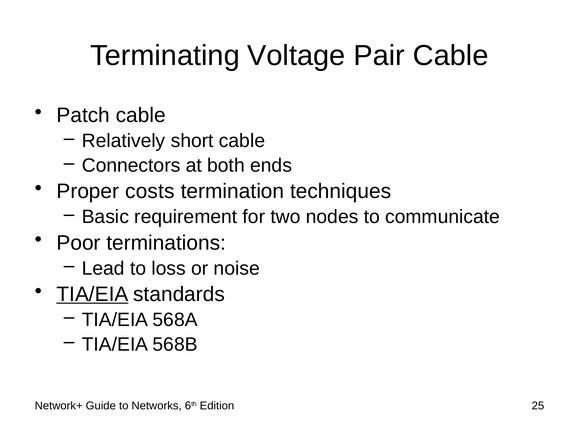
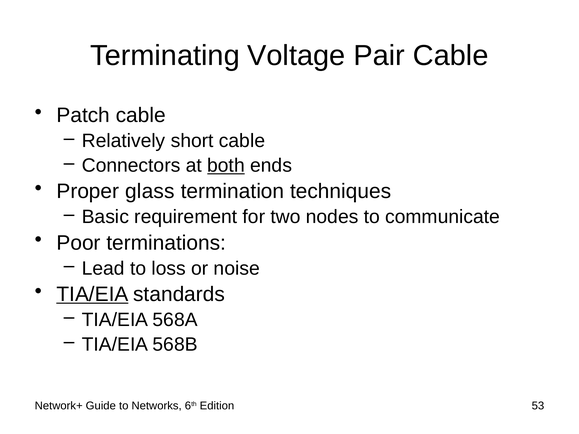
both underline: none -> present
costs: costs -> glass
25: 25 -> 53
